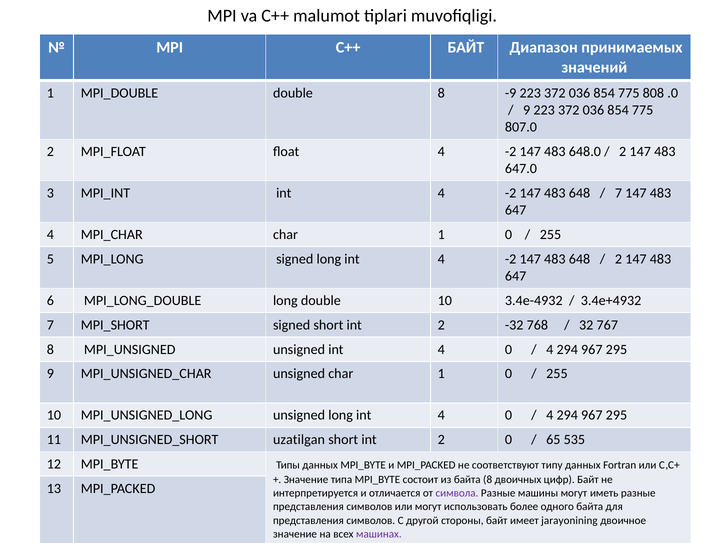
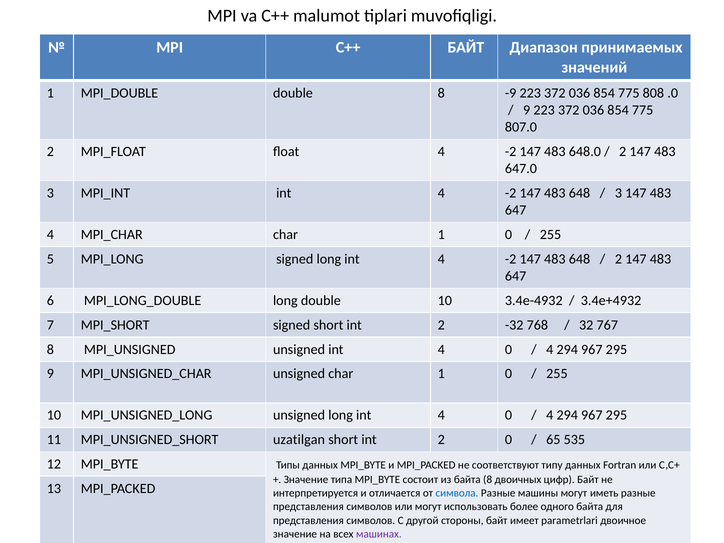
7 at (618, 193): 7 -> 3
символа colour: purple -> blue
jarayonining: jarayonining -> parametrlari
